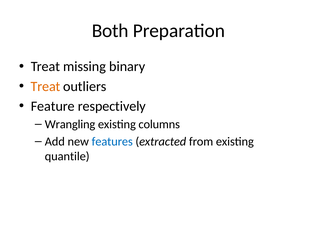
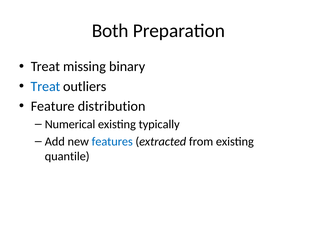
Treat at (46, 86) colour: orange -> blue
respectively: respectively -> distribution
Wrangling: Wrangling -> Numerical
columns: columns -> typically
